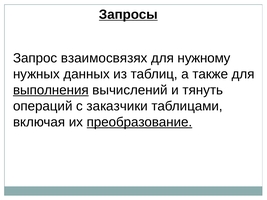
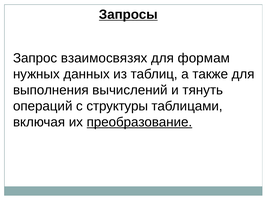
нужному: нужному -> формам
выполнения underline: present -> none
заказчики: заказчики -> структуры
